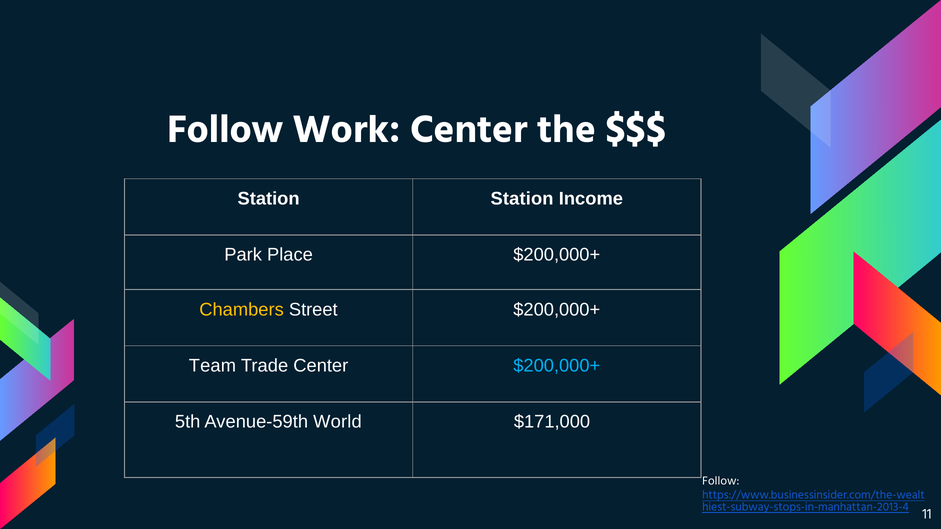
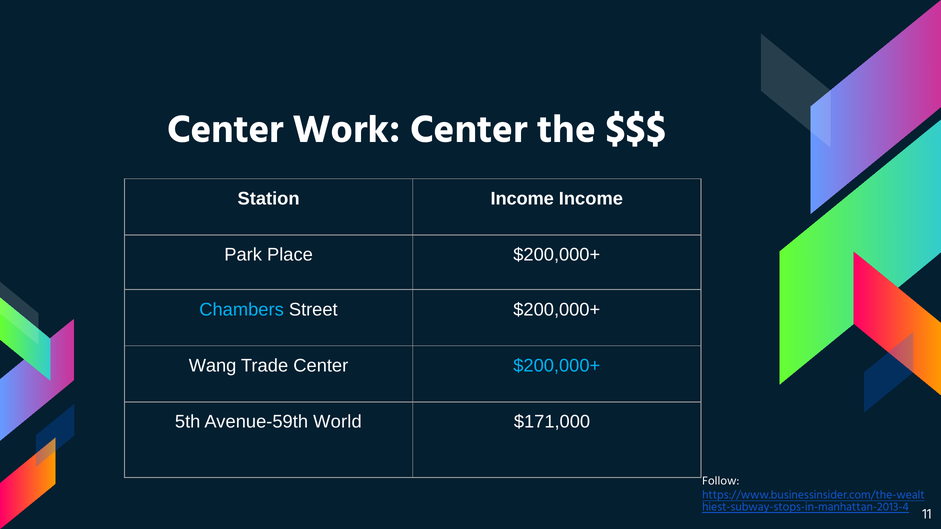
Follow at (225, 129): Follow -> Center
Station Station: Station -> Income
Chambers colour: yellow -> light blue
Team: Team -> Wang
